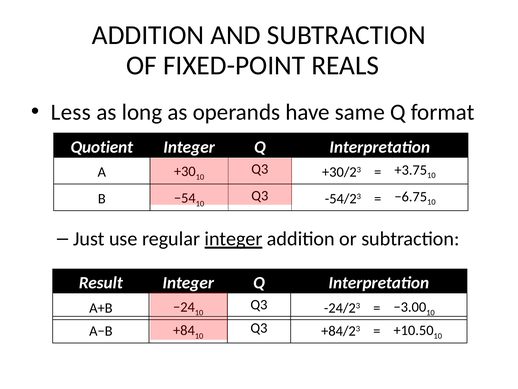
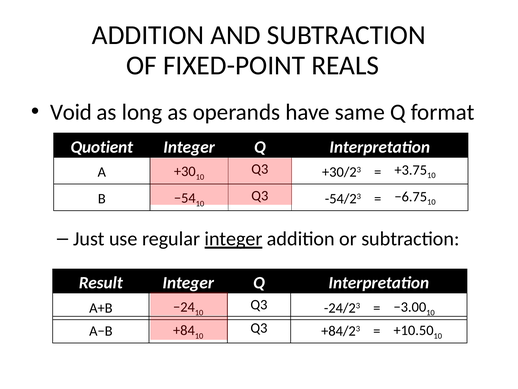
Less: Less -> Void
